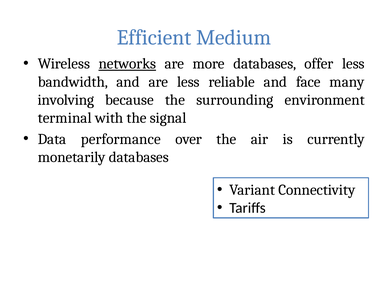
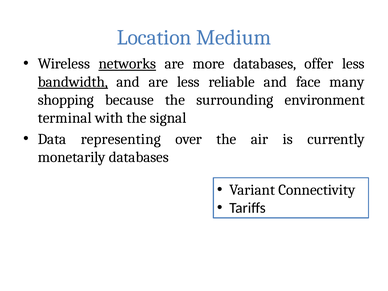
Efficient: Efficient -> Location
bandwidth underline: none -> present
involving: involving -> shopping
performance: performance -> representing
